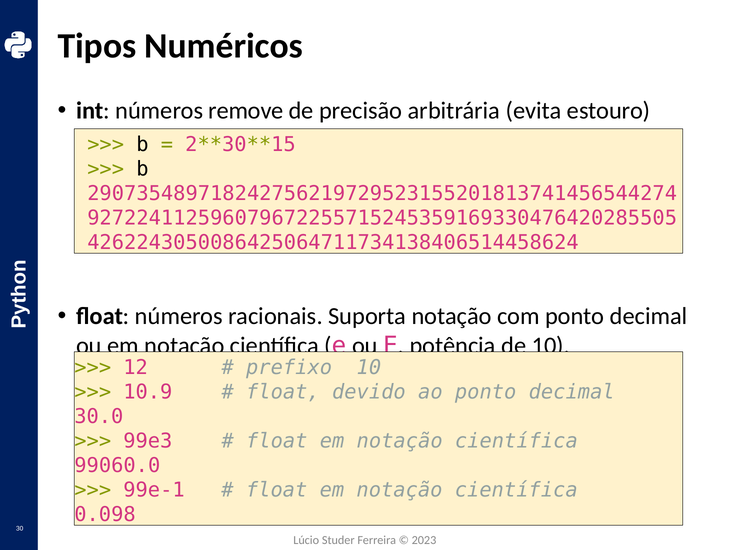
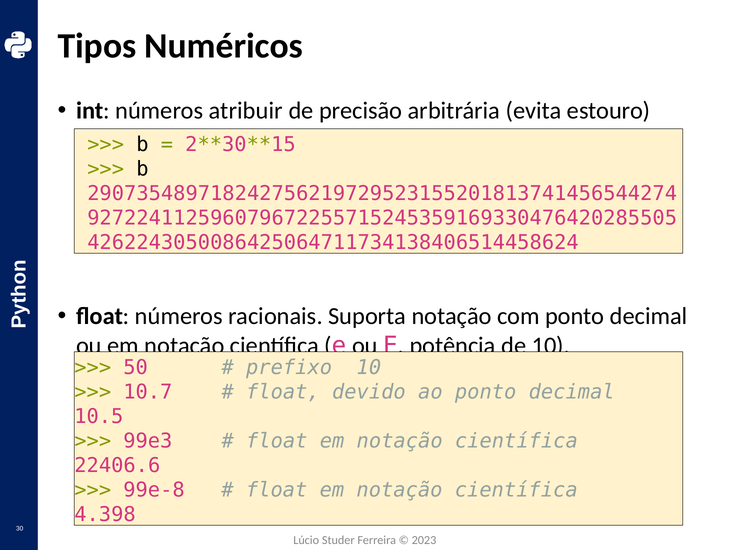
remove: remove -> atribuir
12: 12 -> 50
10.9: 10.9 -> 10.7
30.0: 30.0 -> 10.5
99060.0: 99060.0 -> 22406.6
99e-1: 99e-1 -> 99e-8
0.098: 0.098 -> 4.398
